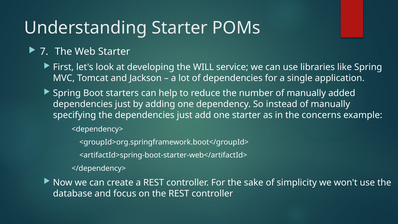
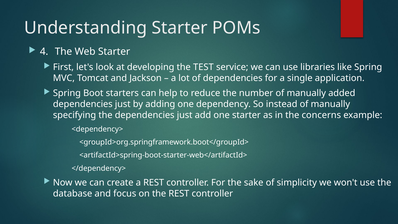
7: 7 -> 4
WILL: WILL -> TEST
